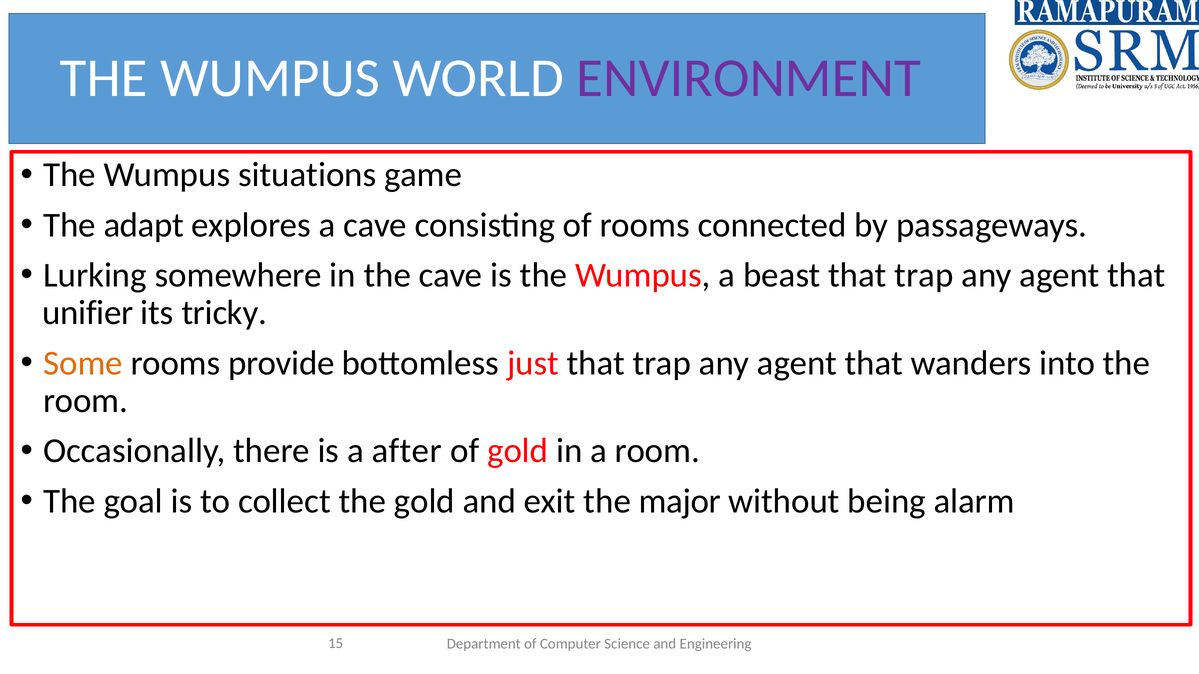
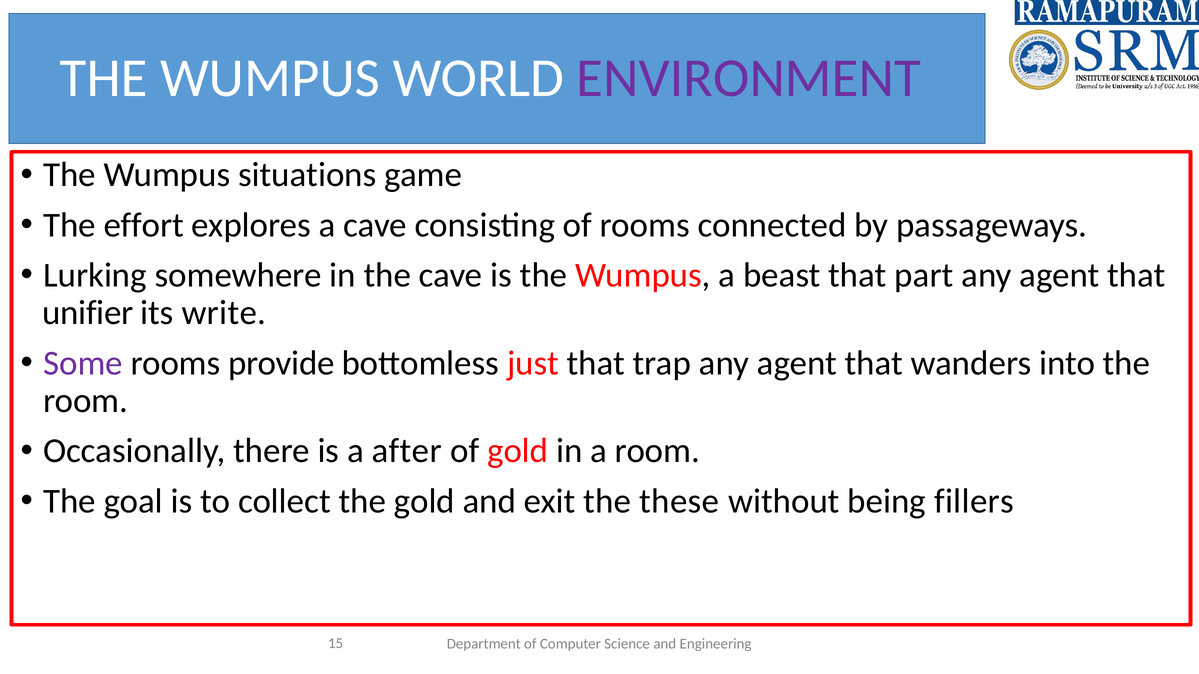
adapt: adapt -> effort
beast that trap: trap -> part
tricky: tricky -> write
Some colour: orange -> purple
major: major -> these
alarm: alarm -> fillers
